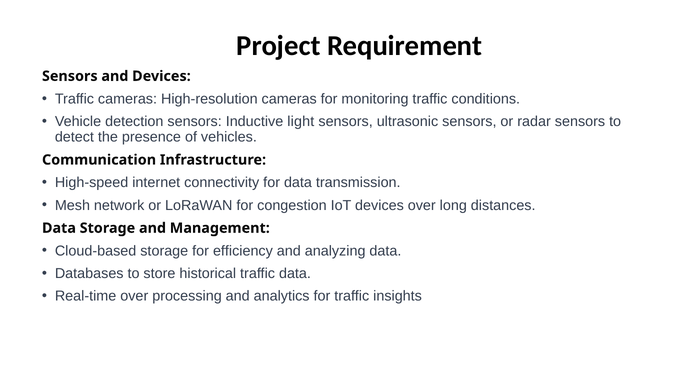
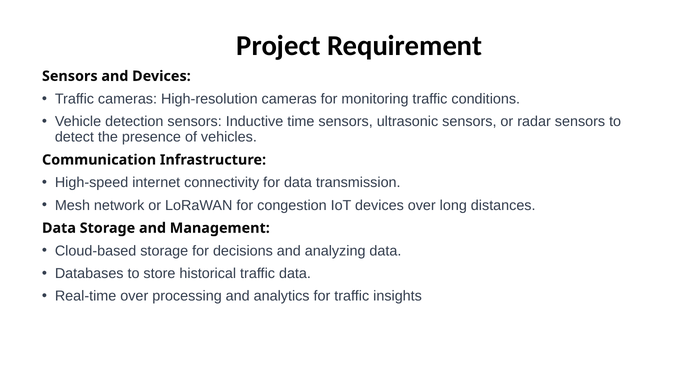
light: light -> time
efficiency: efficiency -> decisions
